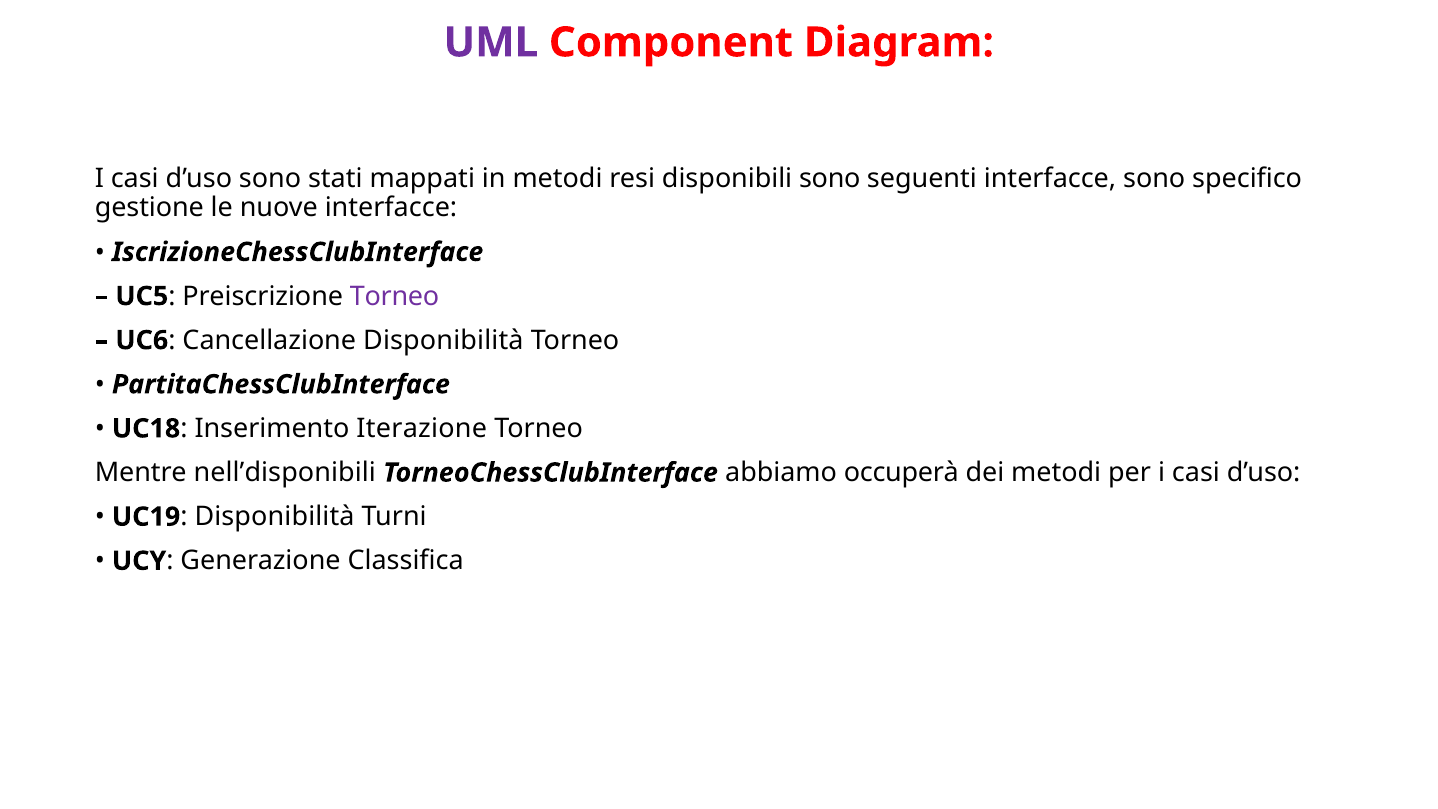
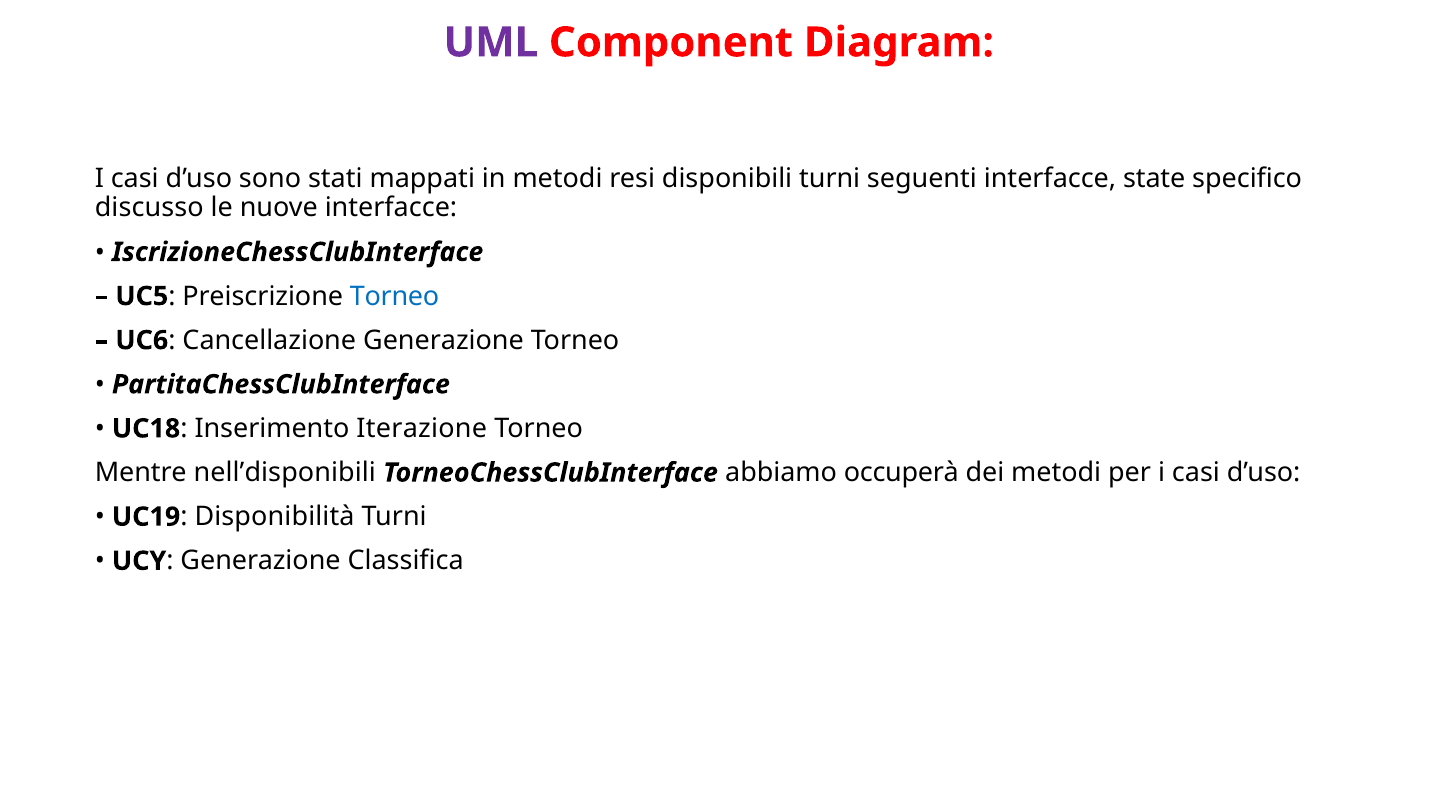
disponibili sono: sono -> turni
interfacce sono: sono -> state
gestione: gestione -> discusso
Torneo at (395, 296) colour: purple -> blue
Cancellazione Disponibilità: Disponibilità -> Generazione
